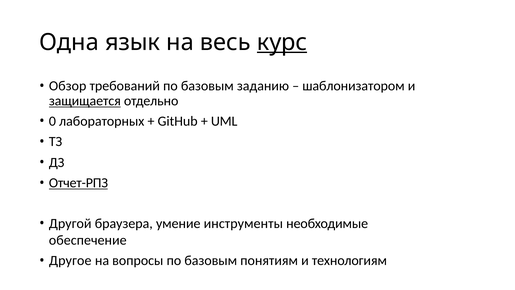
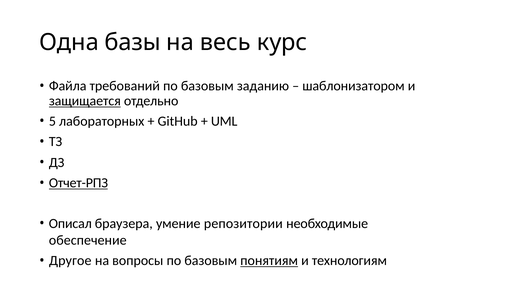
язык: язык -> базы
курс underline: present -> none
Обзор: Обзор -> Файла
0: 0 -> 5
Другой: Другой -> Описал
инструменты: инструменты -> репозитории
понятиям underline: none -> present
